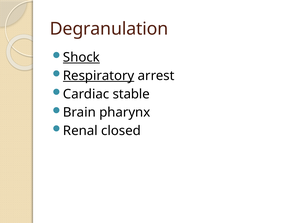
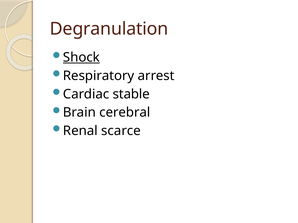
Respiratory underline: present -> none
pharynx: pharynx -> cerebral
closed: closed -> scarce
